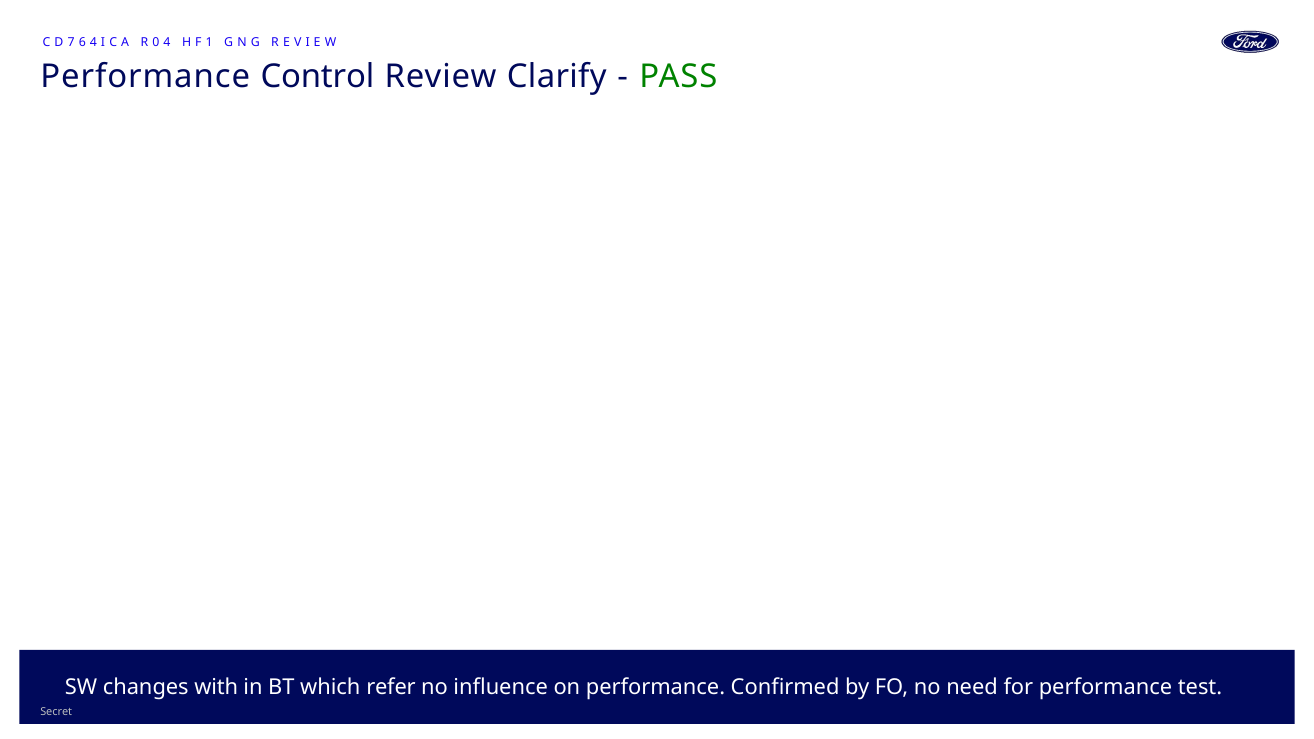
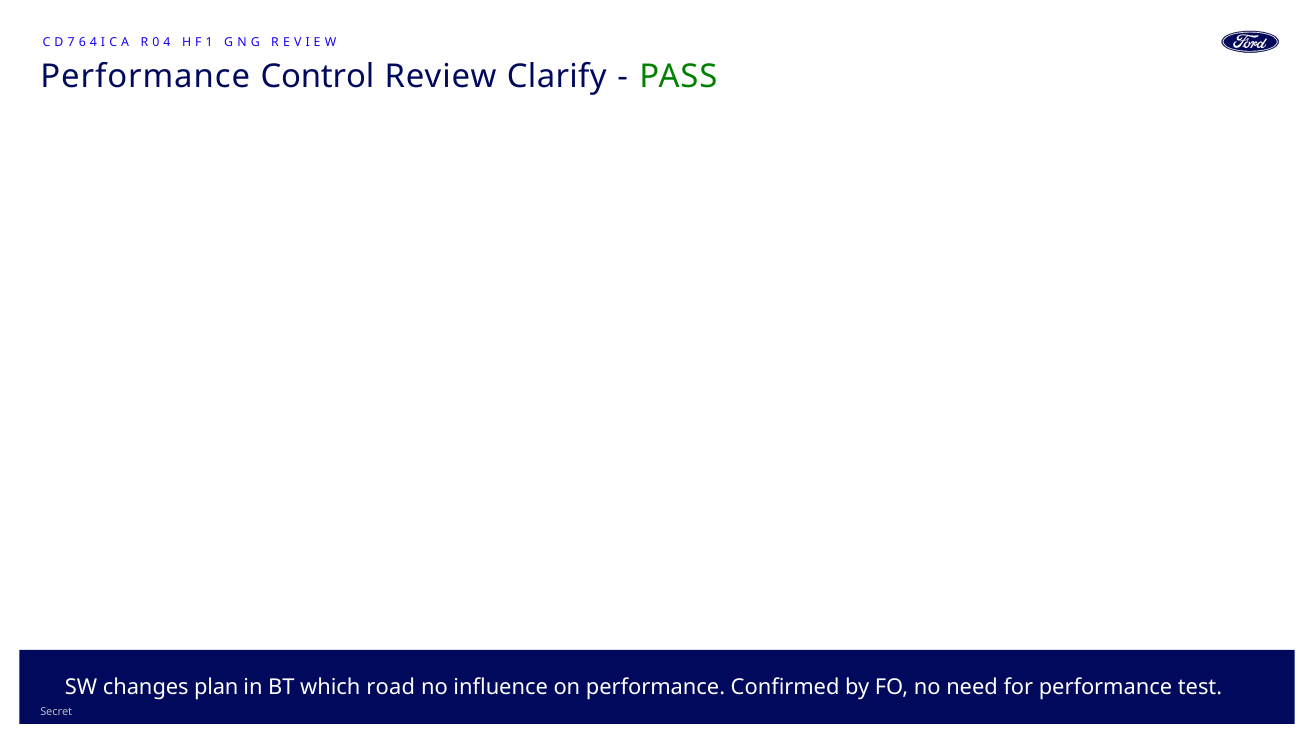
with: with -> plan
refer: refer -> road
